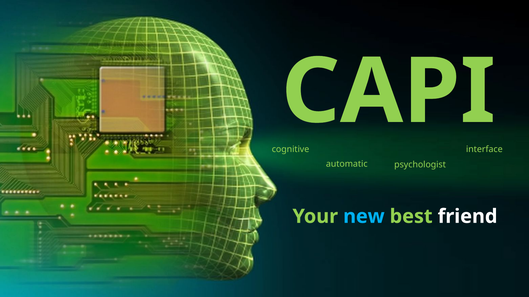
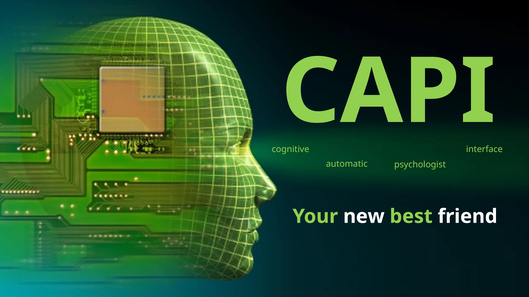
new colour: light blue -> white
